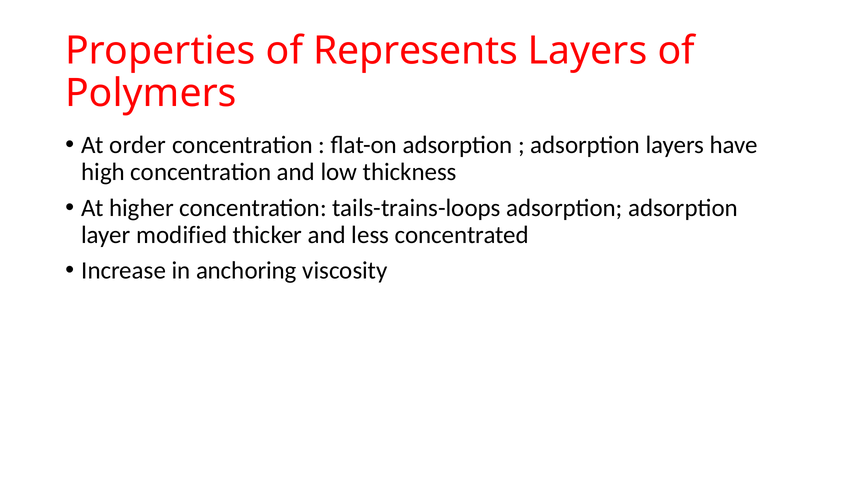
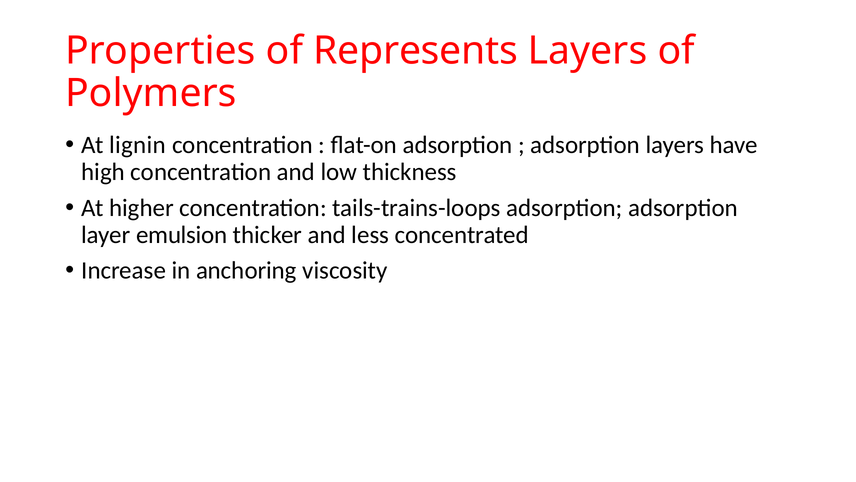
order: order -> lignin
modified: modified -> emulsion
